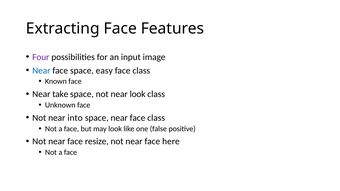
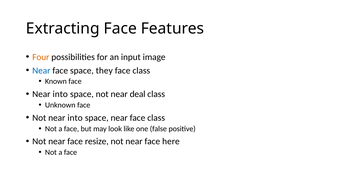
Four colour: purple -> orange
easy: easy -> they
take at (60, 94): take -> into
near look: look -> deal
